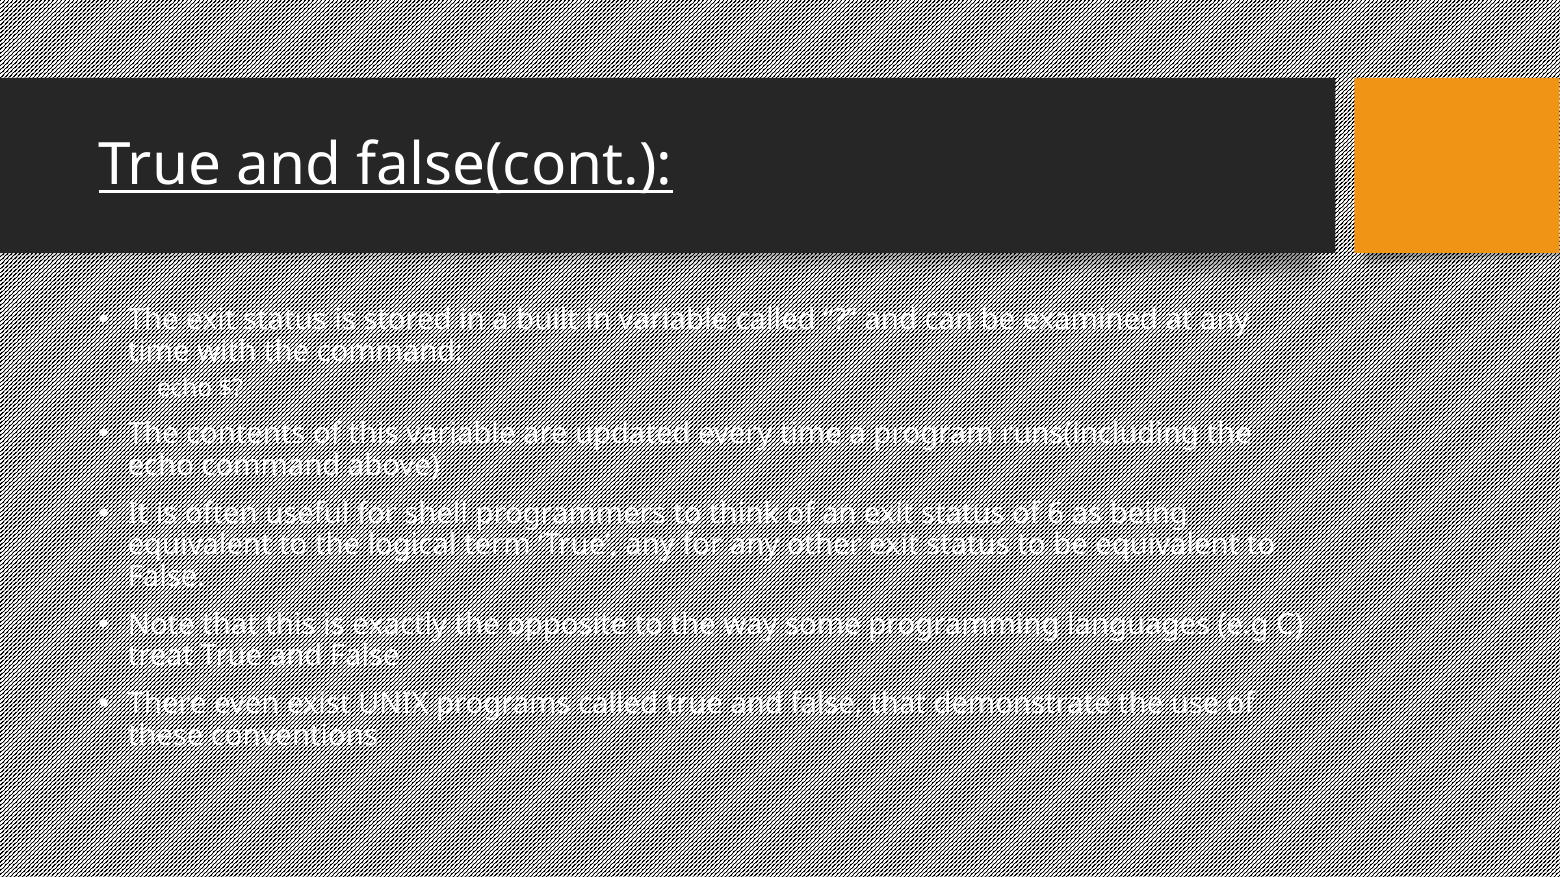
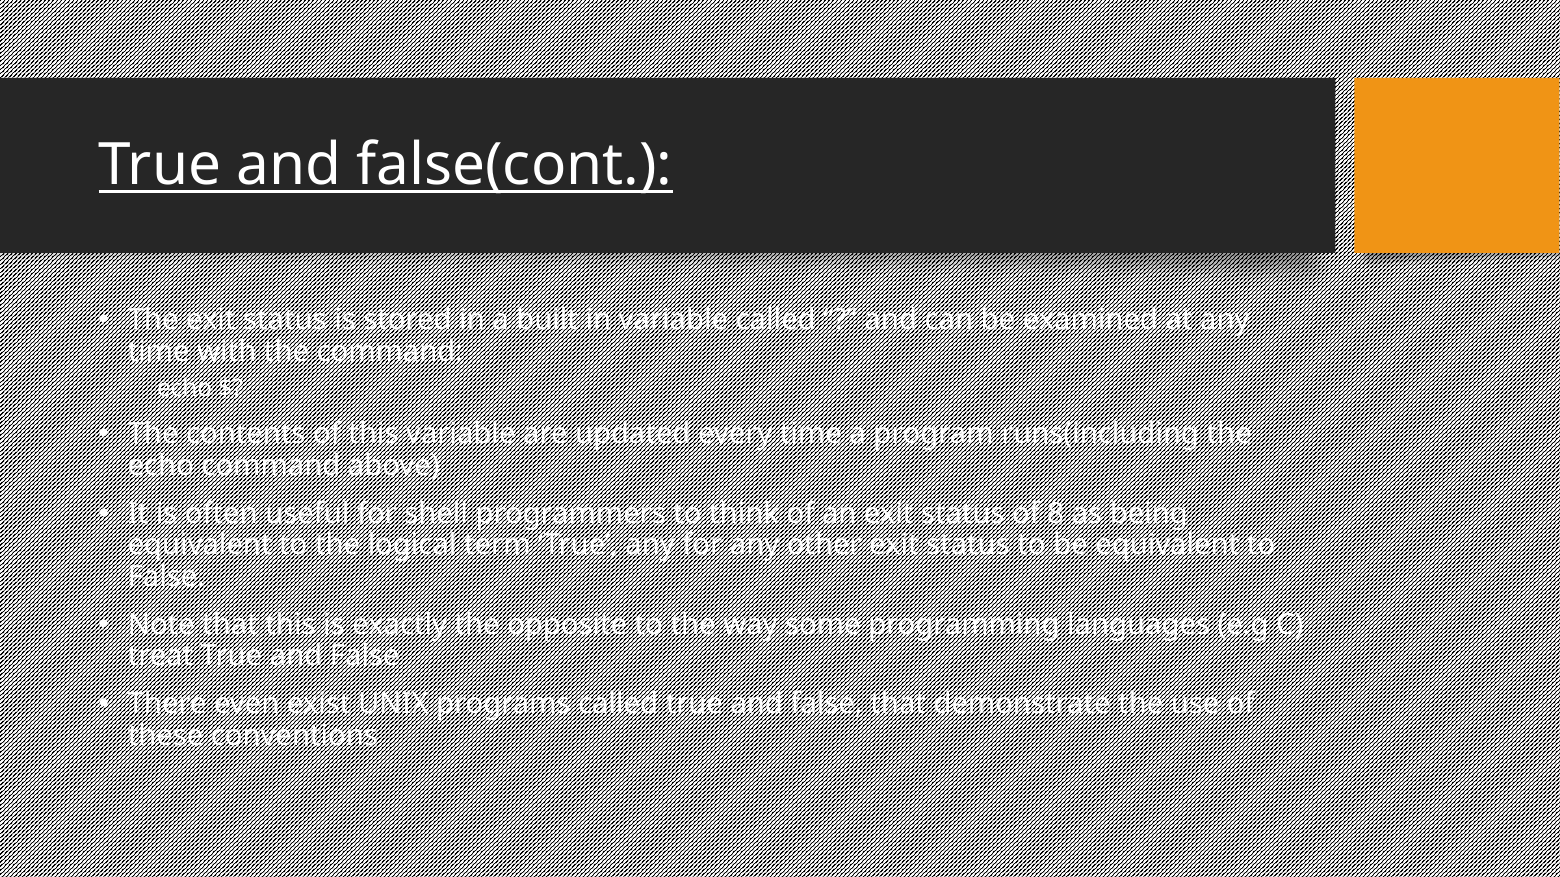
6: 6 -> 8
